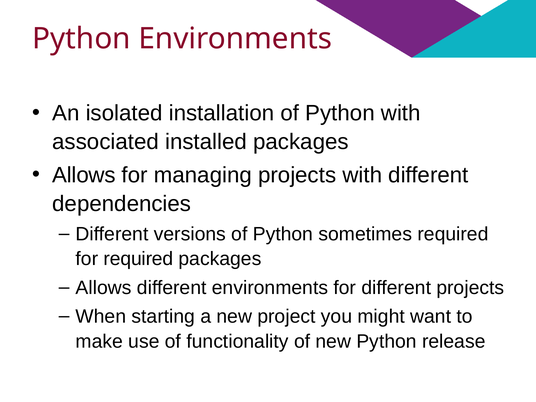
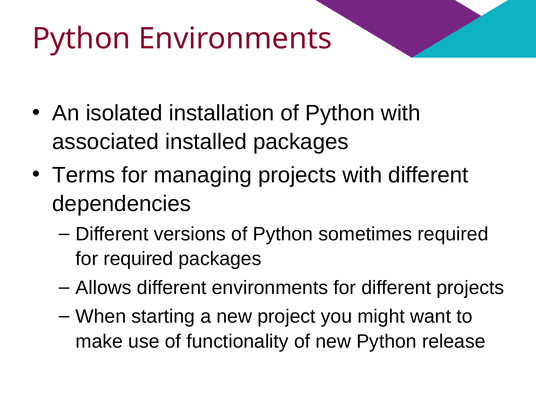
Allows at (84, 175): Allows -> Terms
